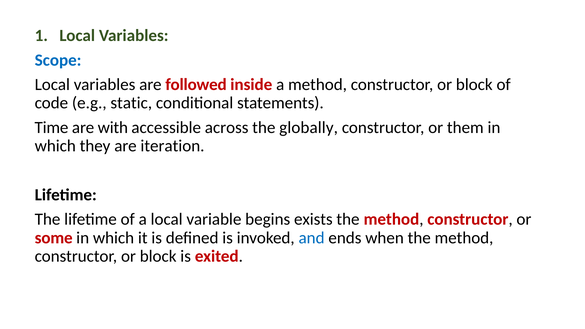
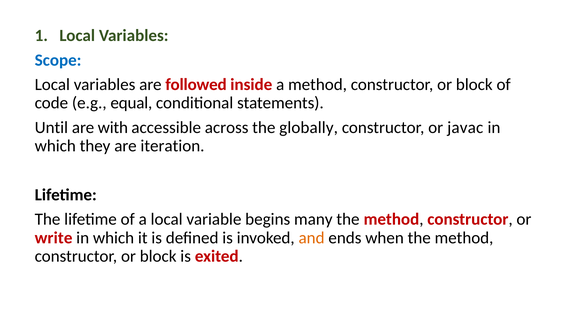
static: static -> equal
Time: Time -> Until
them: them -> javac
exists: exists -> many
some: some -> write
and colour: blue -> orange
